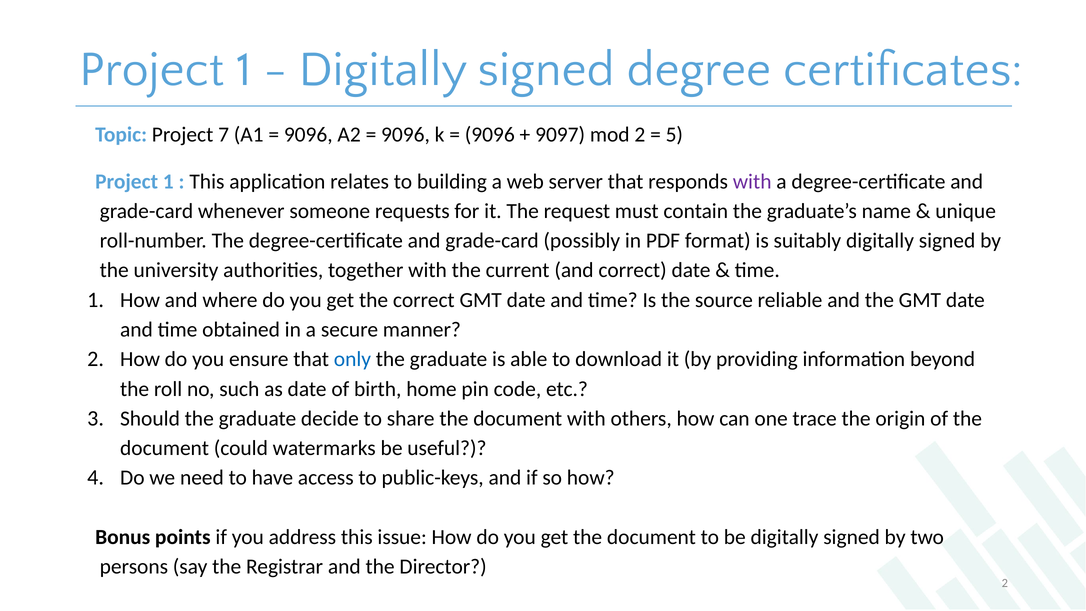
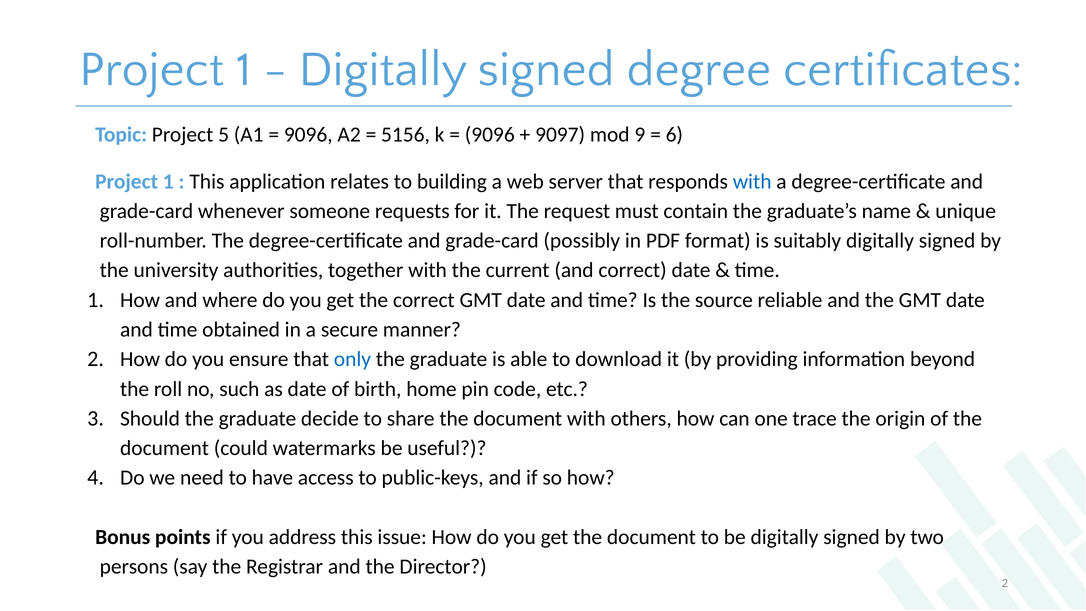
7: 7 -> 5
9096 at (406, 134): 9096 -> 5156
mod 2: 2 -> 9
5: 5 -> 6
with at (752, 181) colour: purple -> blue
